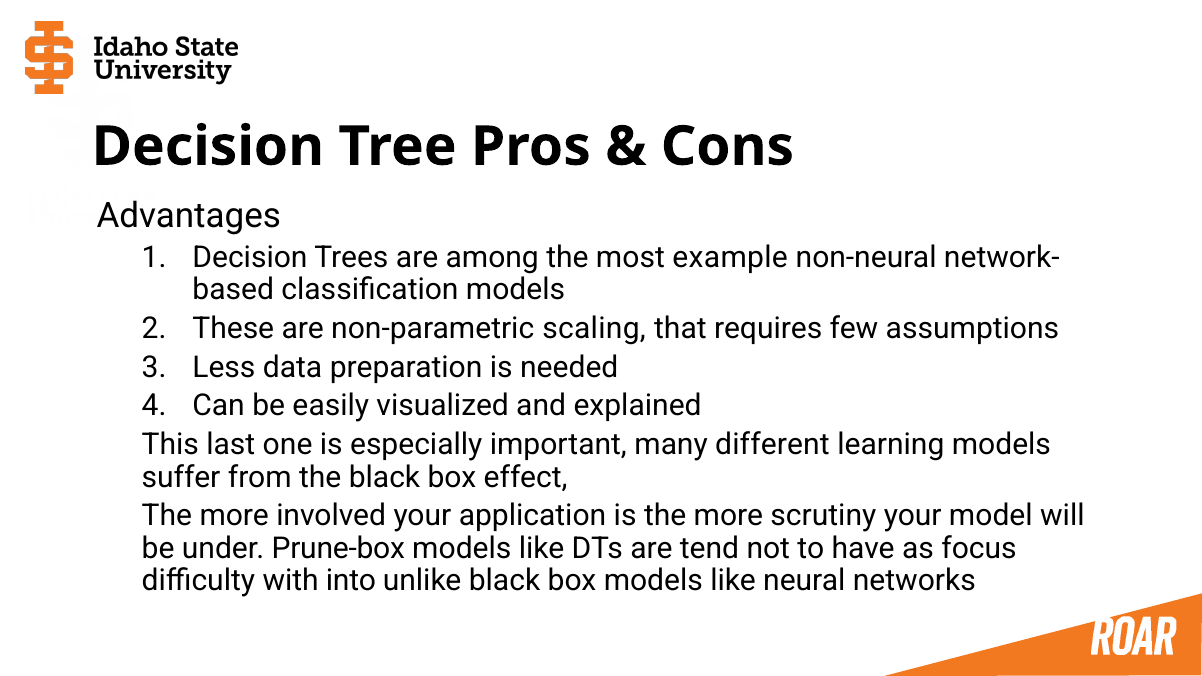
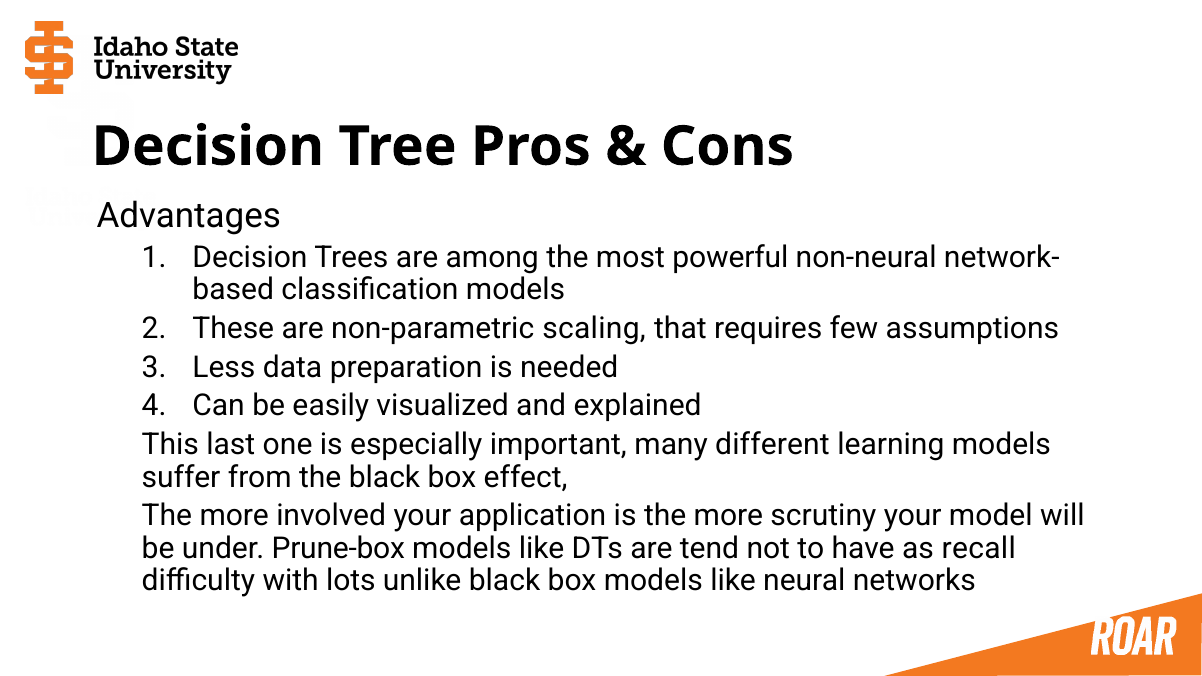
example: example -> powerful
focus: focus -> recall
into: into -> lots
